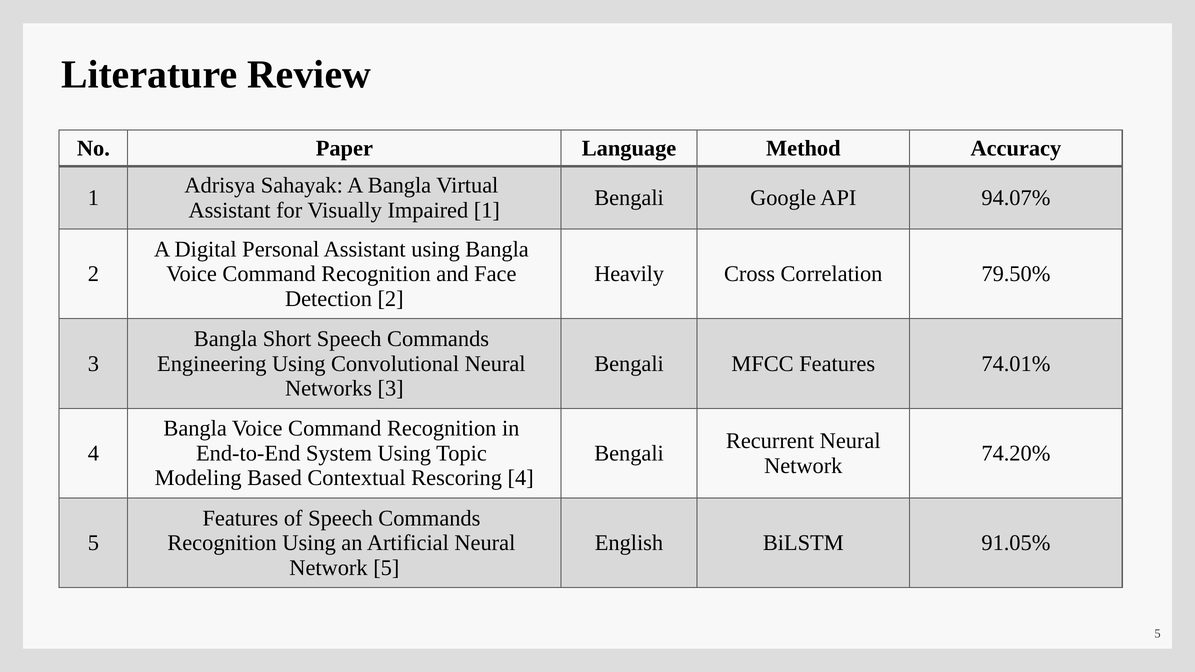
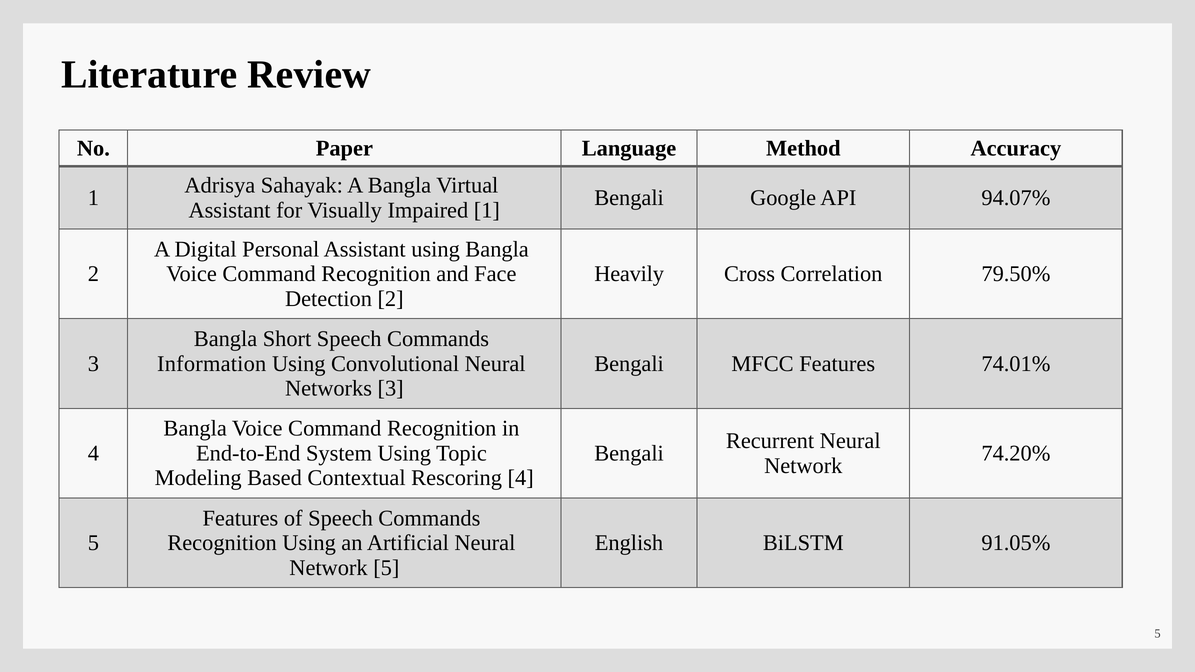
Engineering: Engineering -> Information
